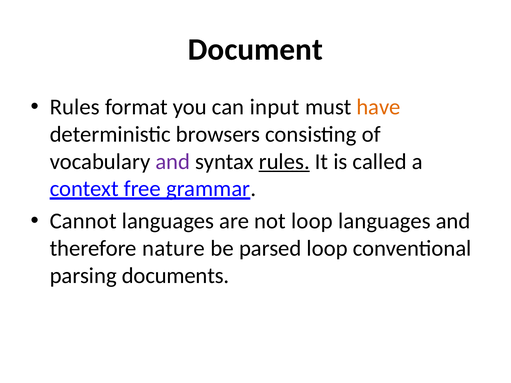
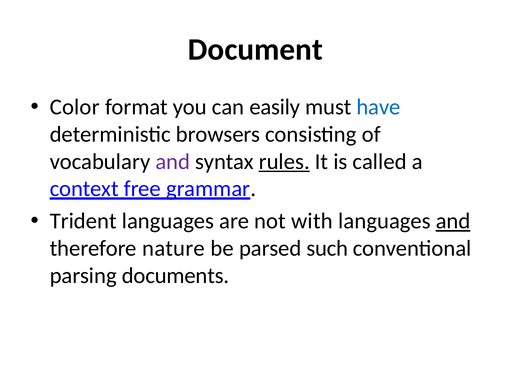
Rules at (75, 107): Rules -> Color
input: input -> easily
have colour: orange -> blue
Cannot: Cannot -> Trident
not loop: loop -> with
and at (453, 221) underline: none -> present
parsed loop: loop -> such
